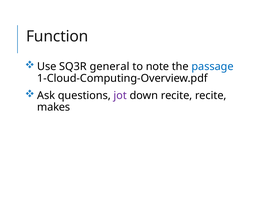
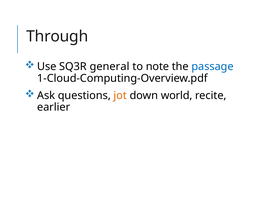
Function: Function -> Through
jot colour: purple -> orange
down recite: recite -> world
makes: makes -> earlier
